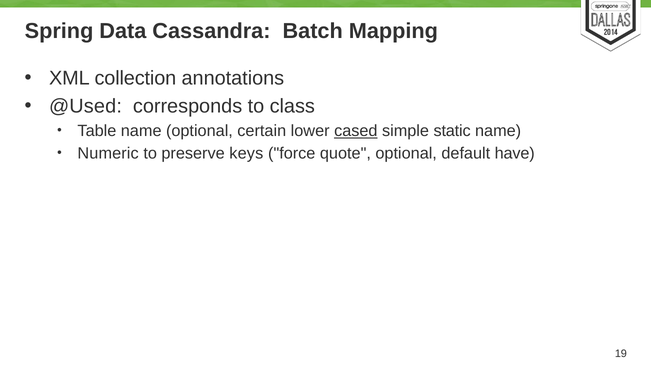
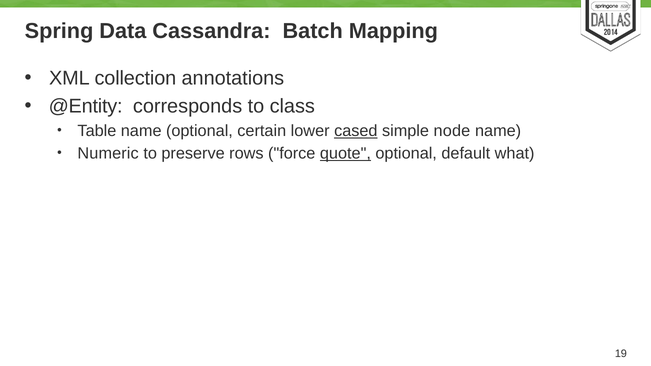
@Used: @Used -> @Entity
static: static -> node
keys: keys -> rows
quote underline: none -> present
have: have -> what
